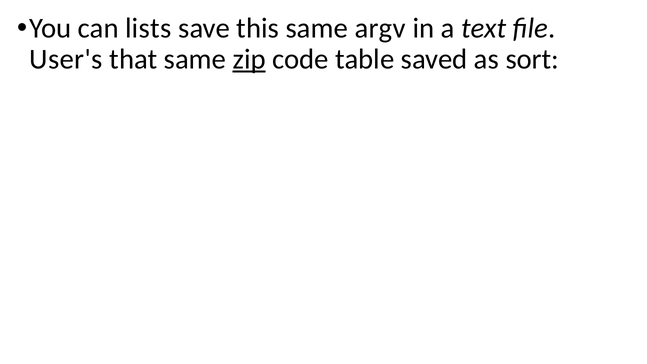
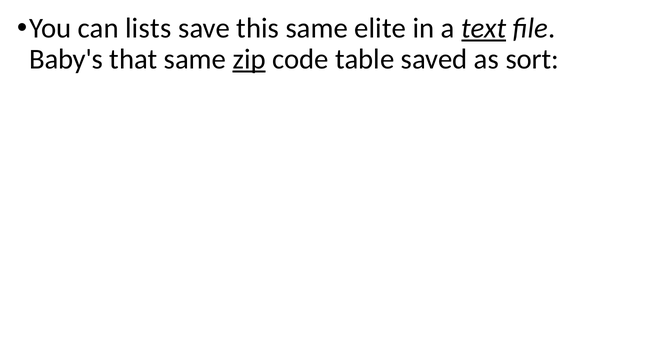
argv: argv -> elite
text underline: none -> present
User's: User's -> Baby's
